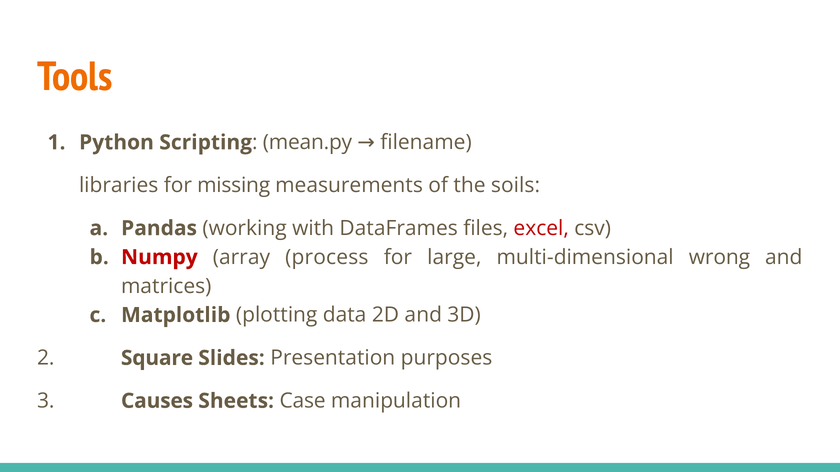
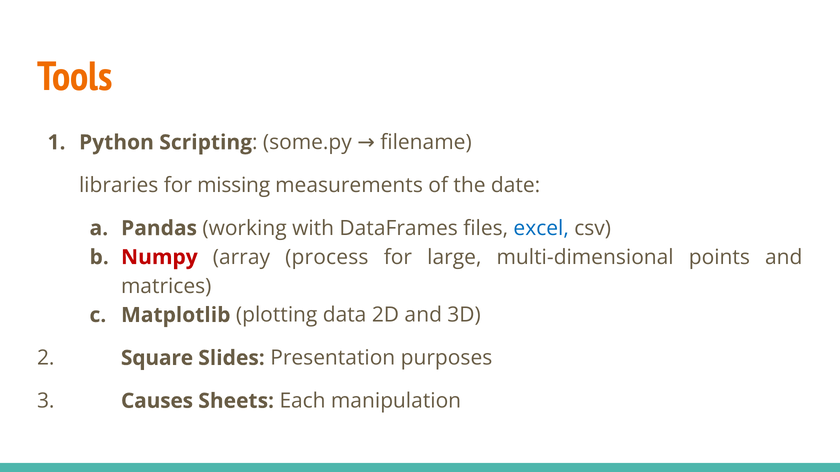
mean.py: mean.py -> some.py
soils: soils -> date
excel colour: red -> blue
wrong: wrong -> points
Case: Case -> Each
